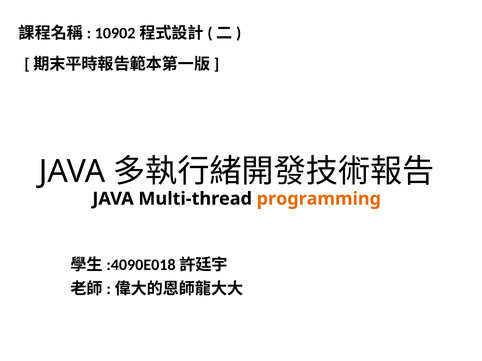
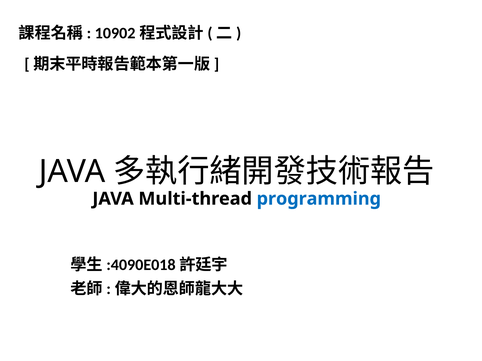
programming colour: orange -> blue
